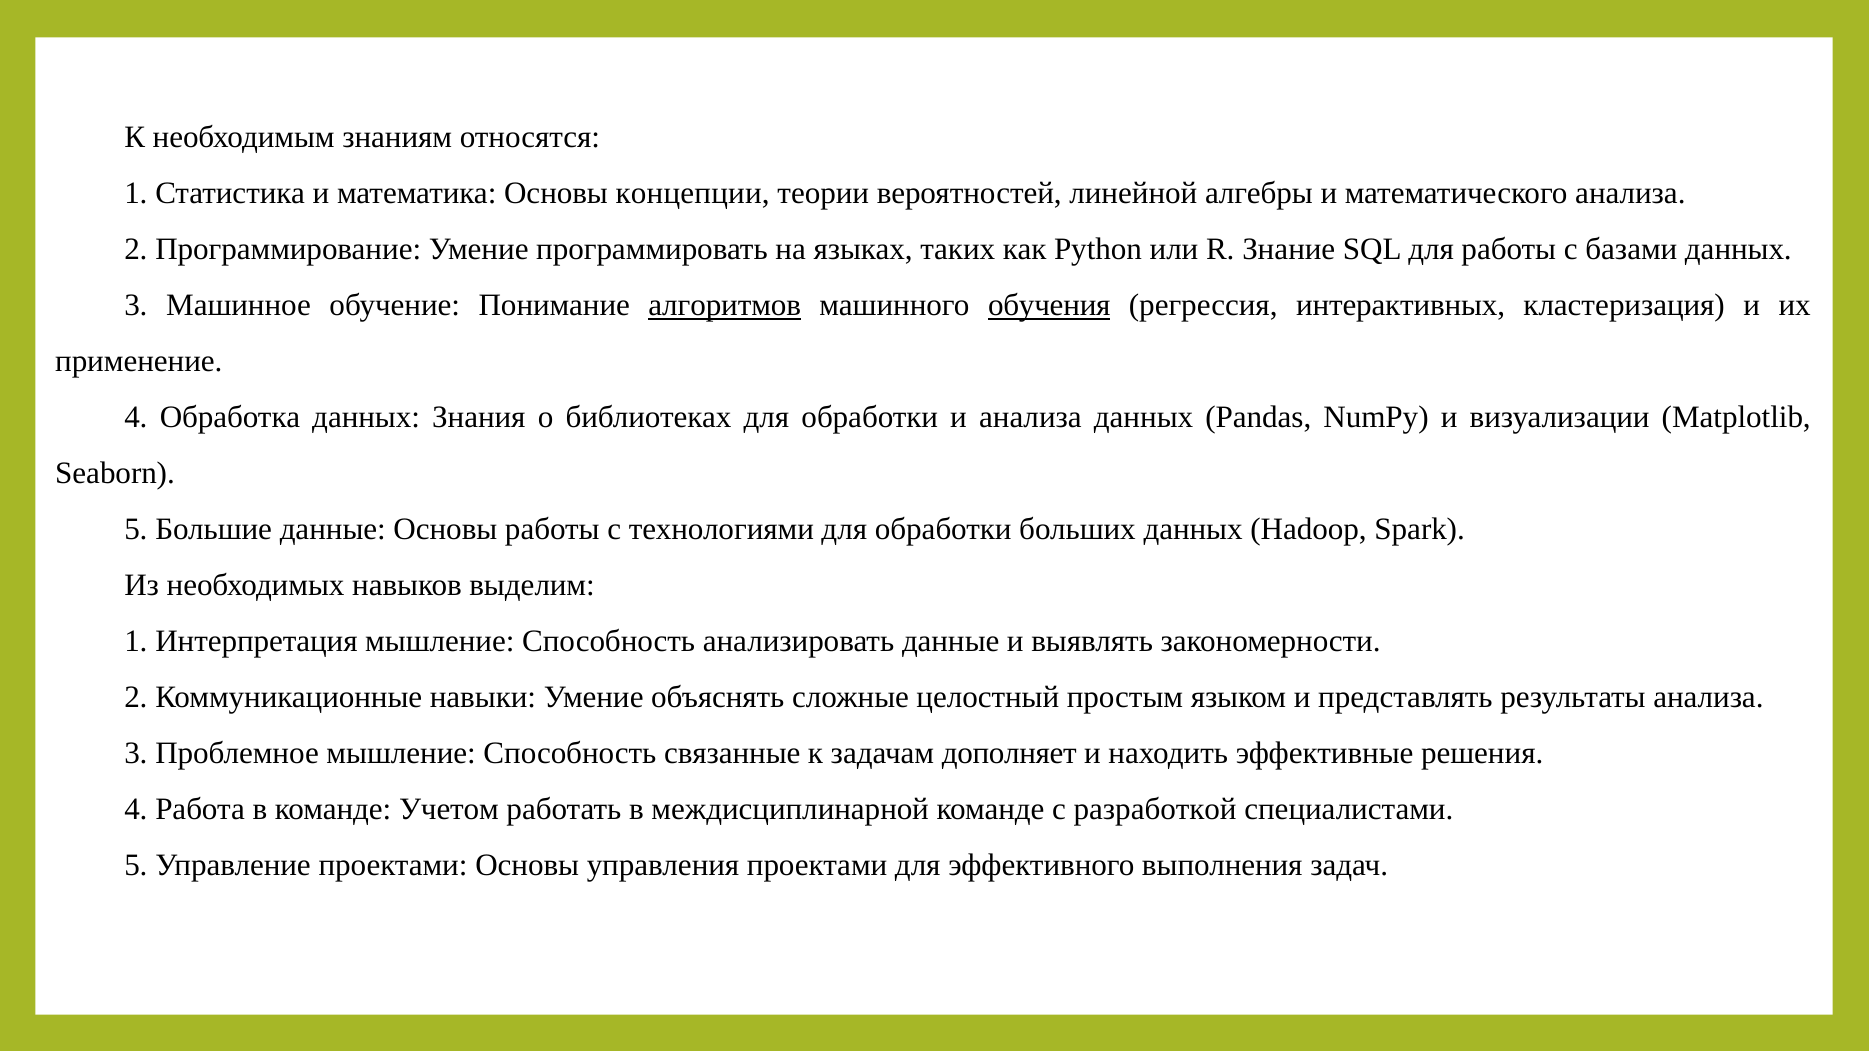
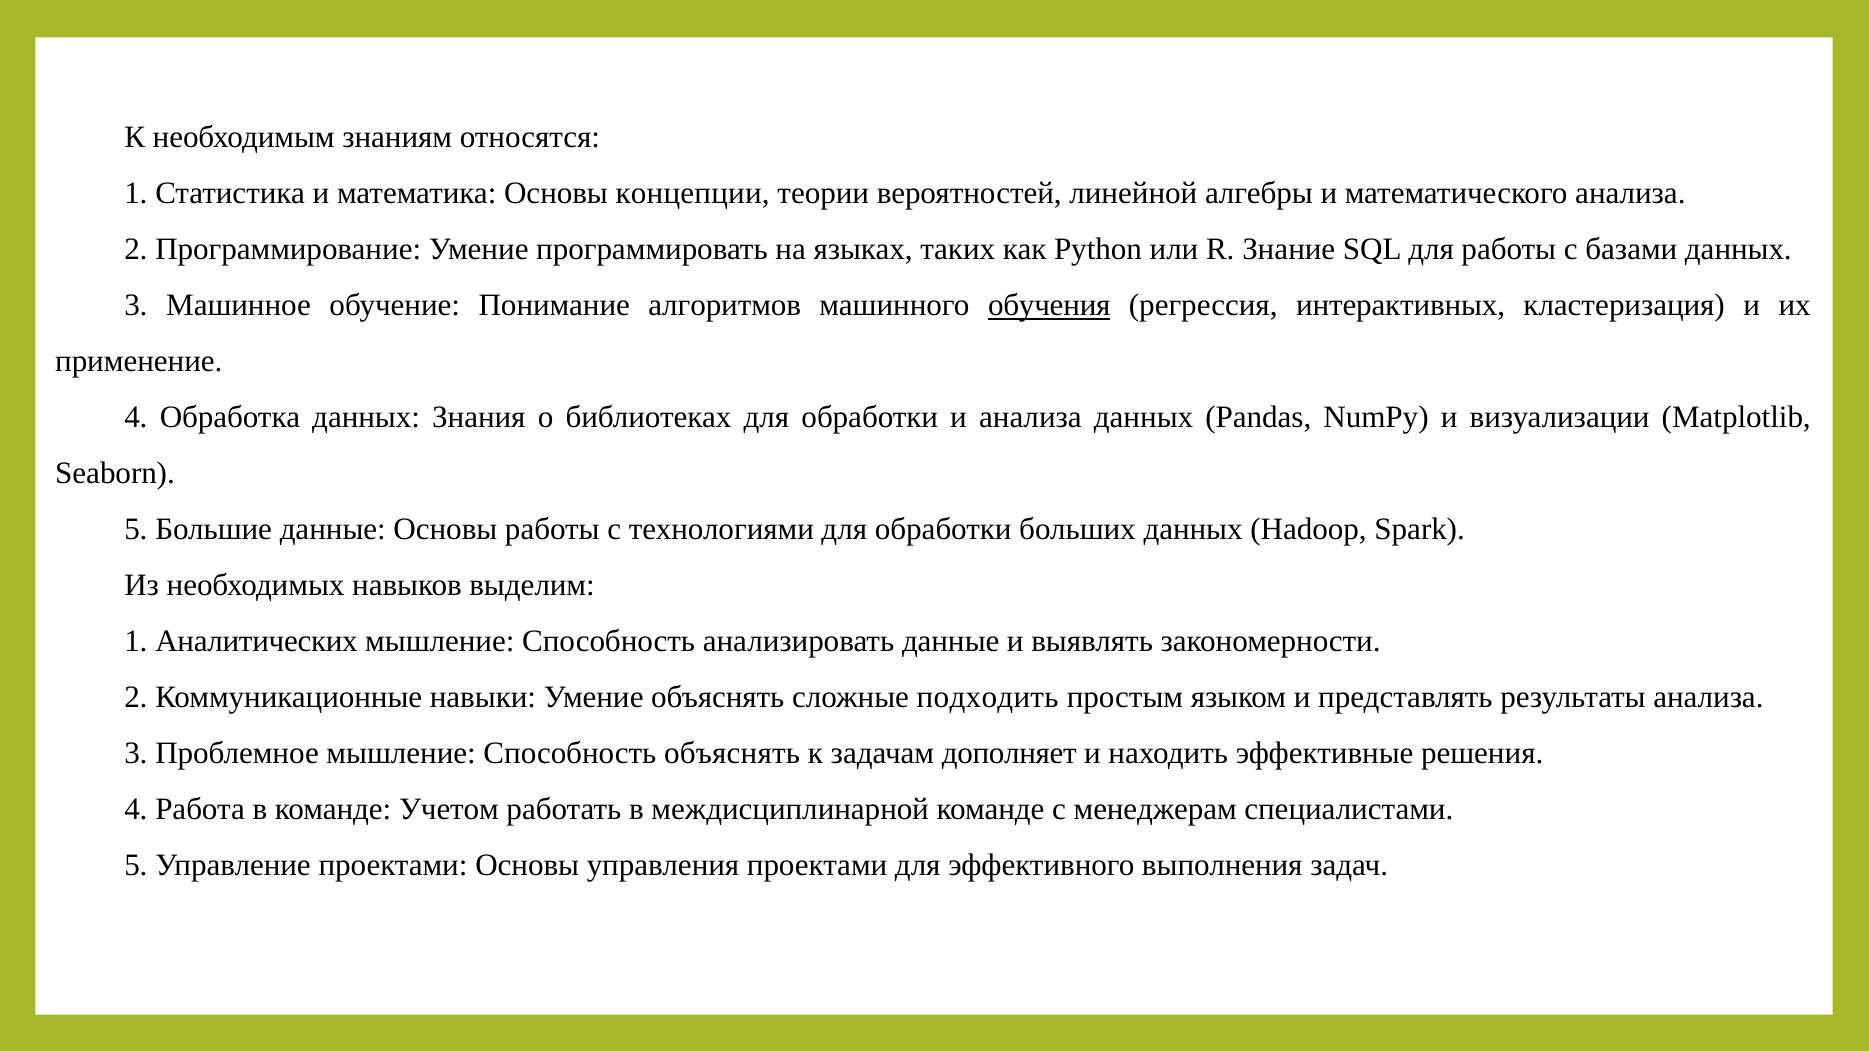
алгоритмов underline: present -> none
Интерпретация: Интерпретация -> Аналитических
целостный: целостный -> подходить
Способность связанные: связанные -> объяснять
разработкой: разработкой -> менеджерам
